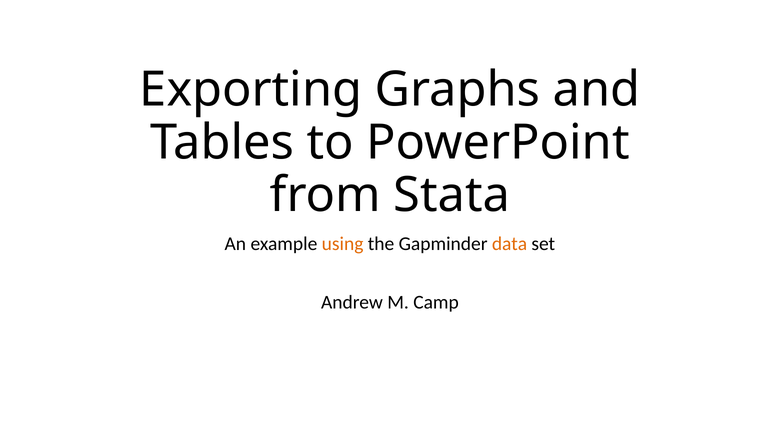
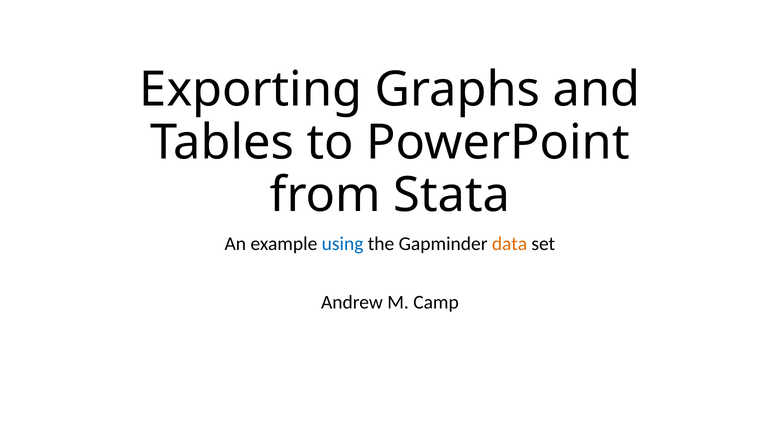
using colour: orange -> blue
